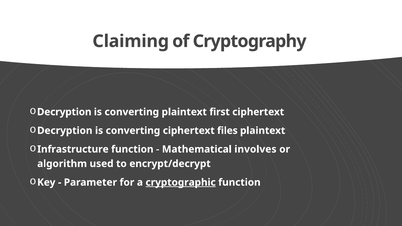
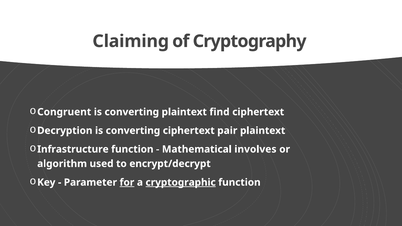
Decryption at (64, 112): Decryption -> Congruent
first: first -> find
files: files -> pair
for underline: none -> present
